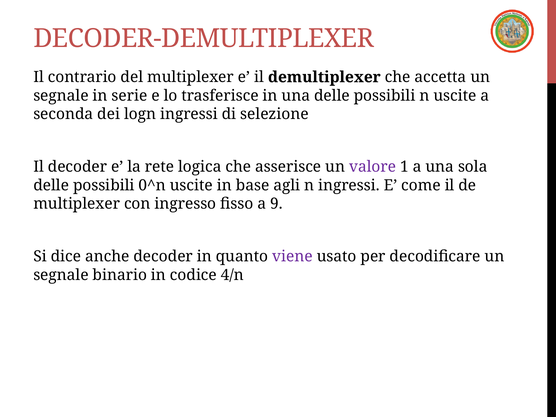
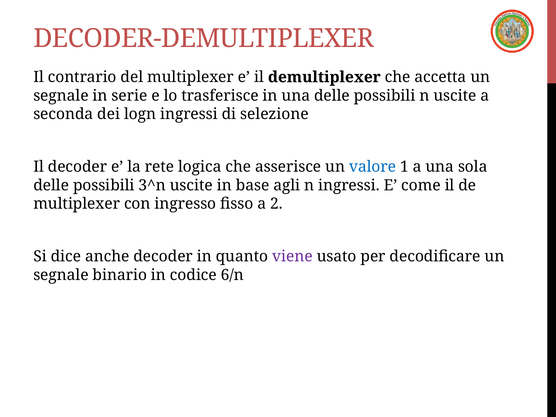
valore colour: purple -> blue
0^n: 0^n -> 3^n
9: 9 -> 2
4/n: 4/n -> 6/n
